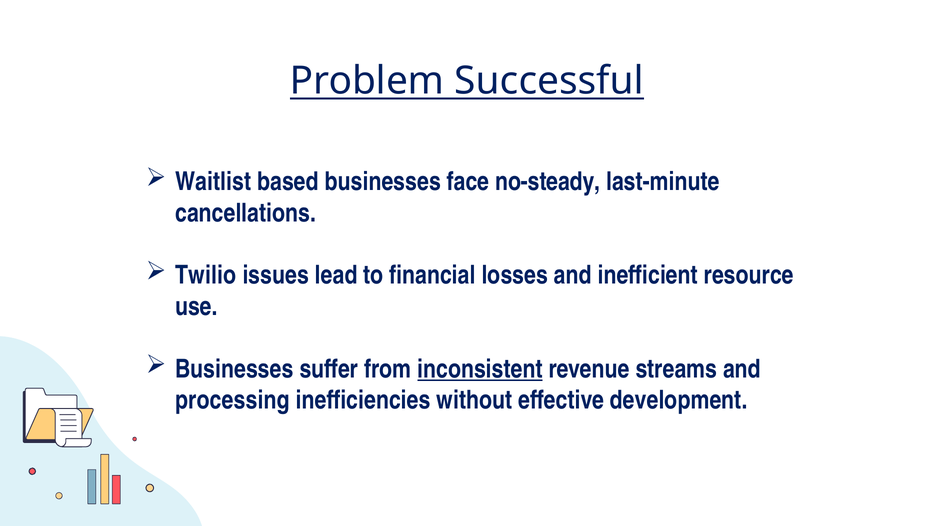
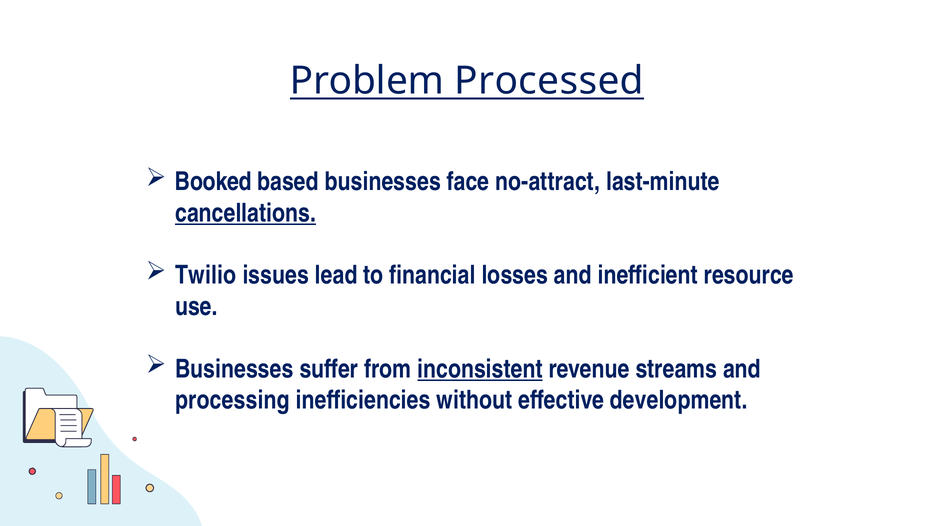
Successful: Successful -> Processed
Waitlist: Waitlist -> Booked
no-steady: no-steady -> no-attract
cancellations underline: none -> present
